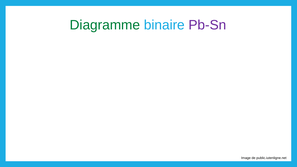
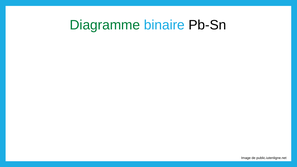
Pb-Sn colour: purple -> black
